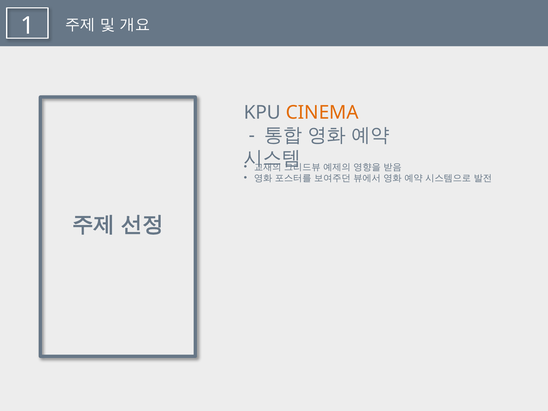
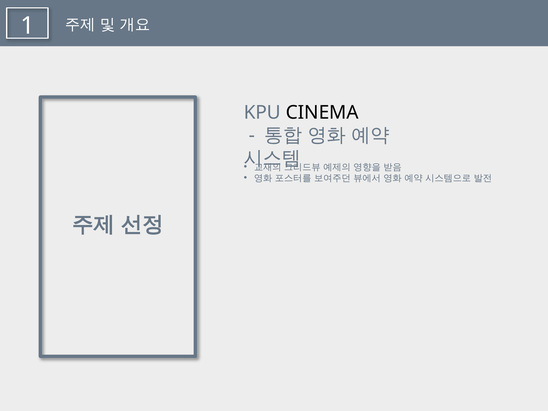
CINEMA colour: orange -> black
